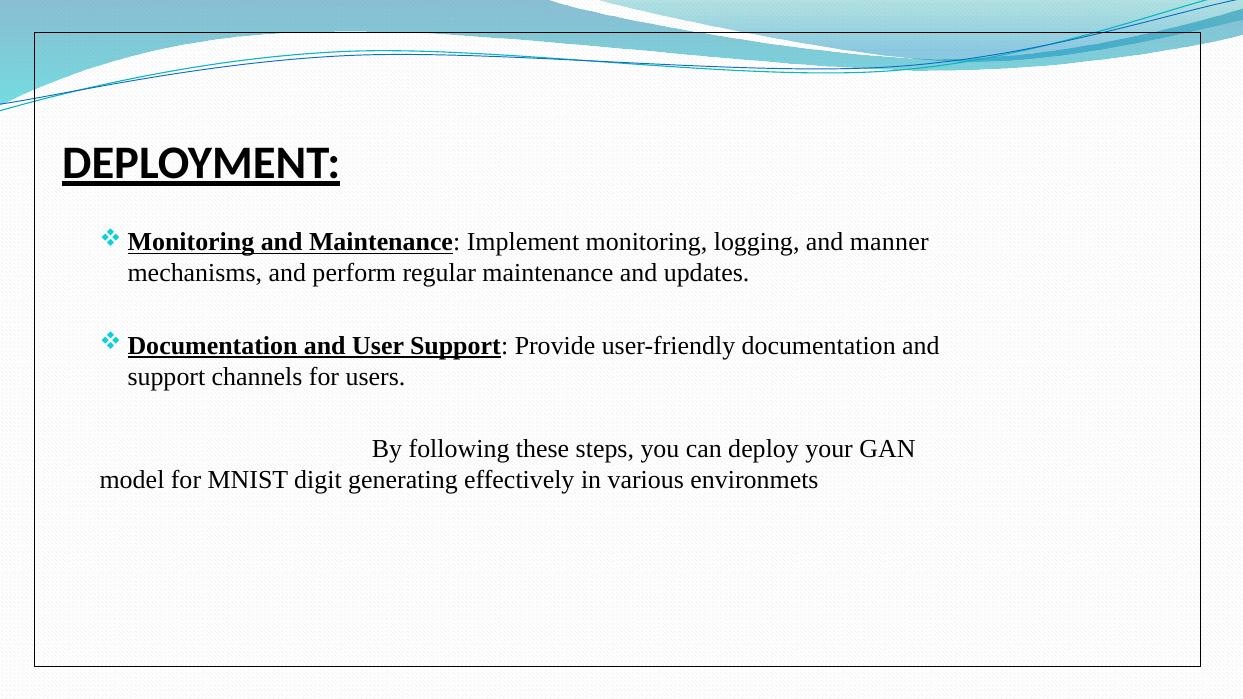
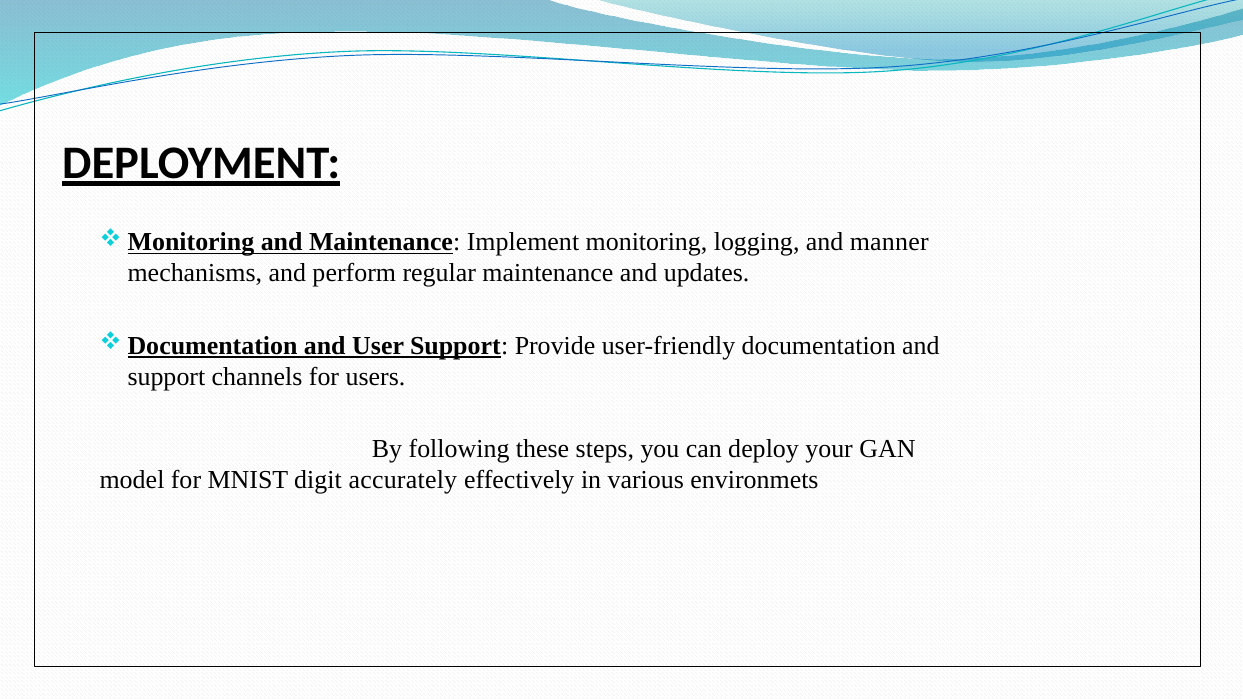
generating: generating -> accurately
